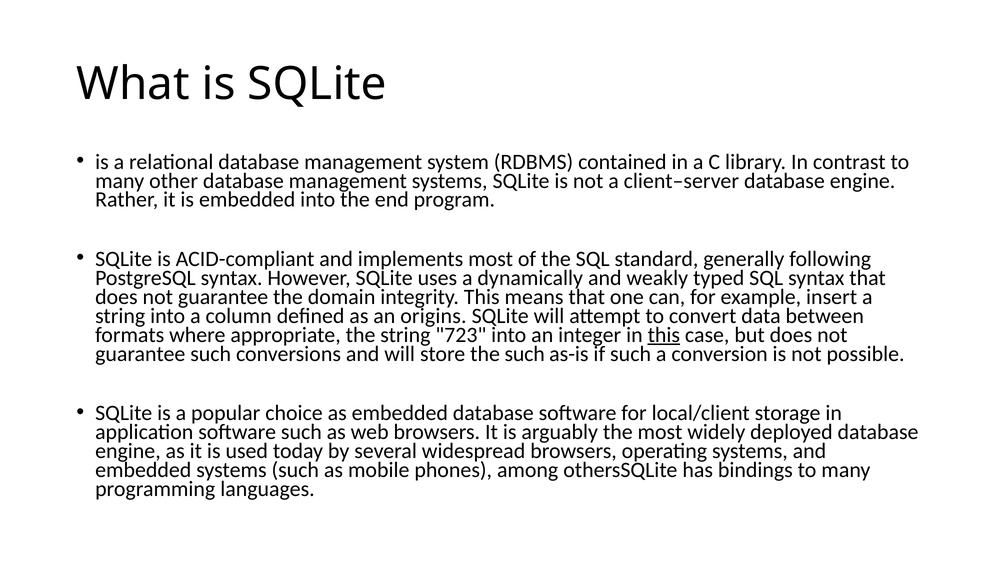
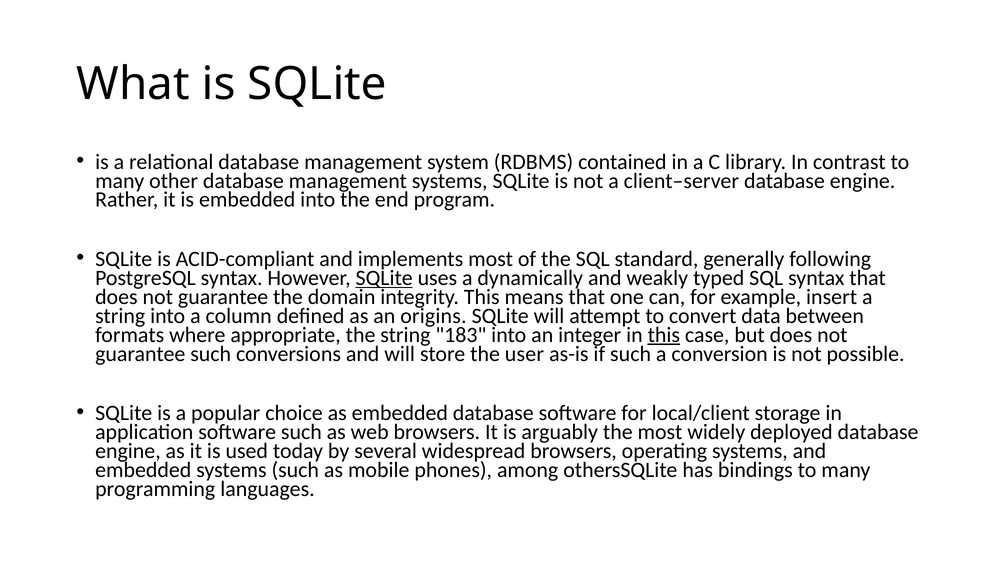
SQLite at (384, 278) underline: none -> present
723: 723 -> 183
the such: such -> user
